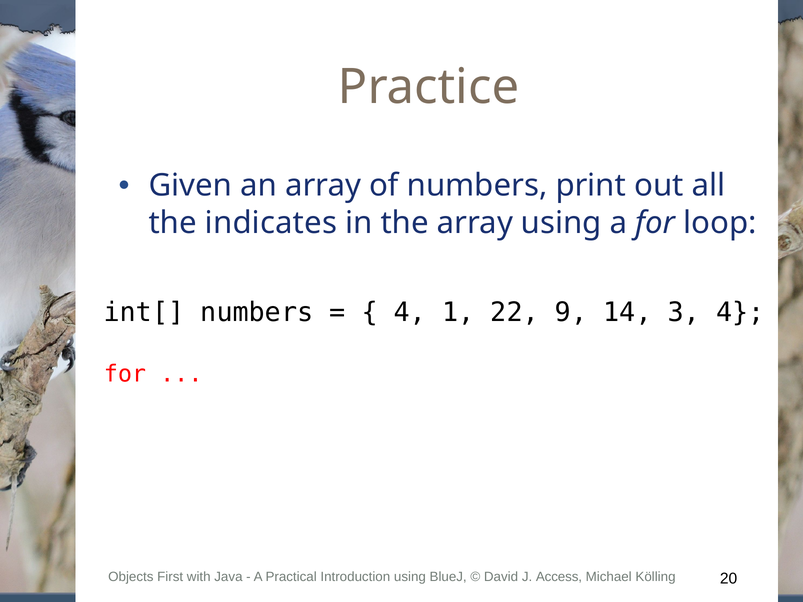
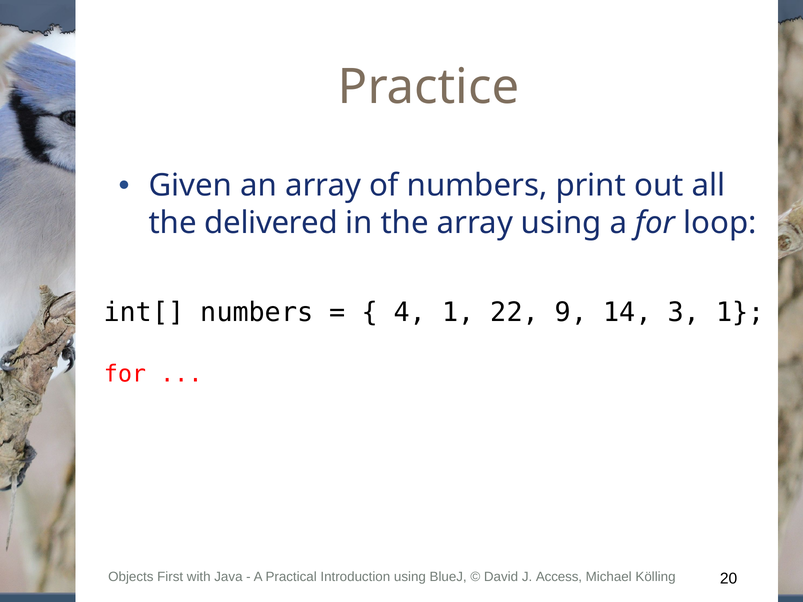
indicates: indicates -> delivered
3 4: 4 -> 1
